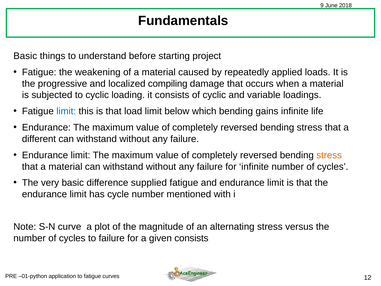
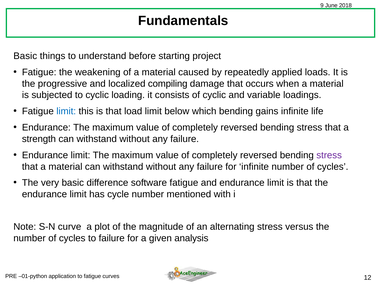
different: different -> strength
stress at (329, 155) colour: orange -> purple
supplied: supplied -> software
given consists: consists -> analysis
